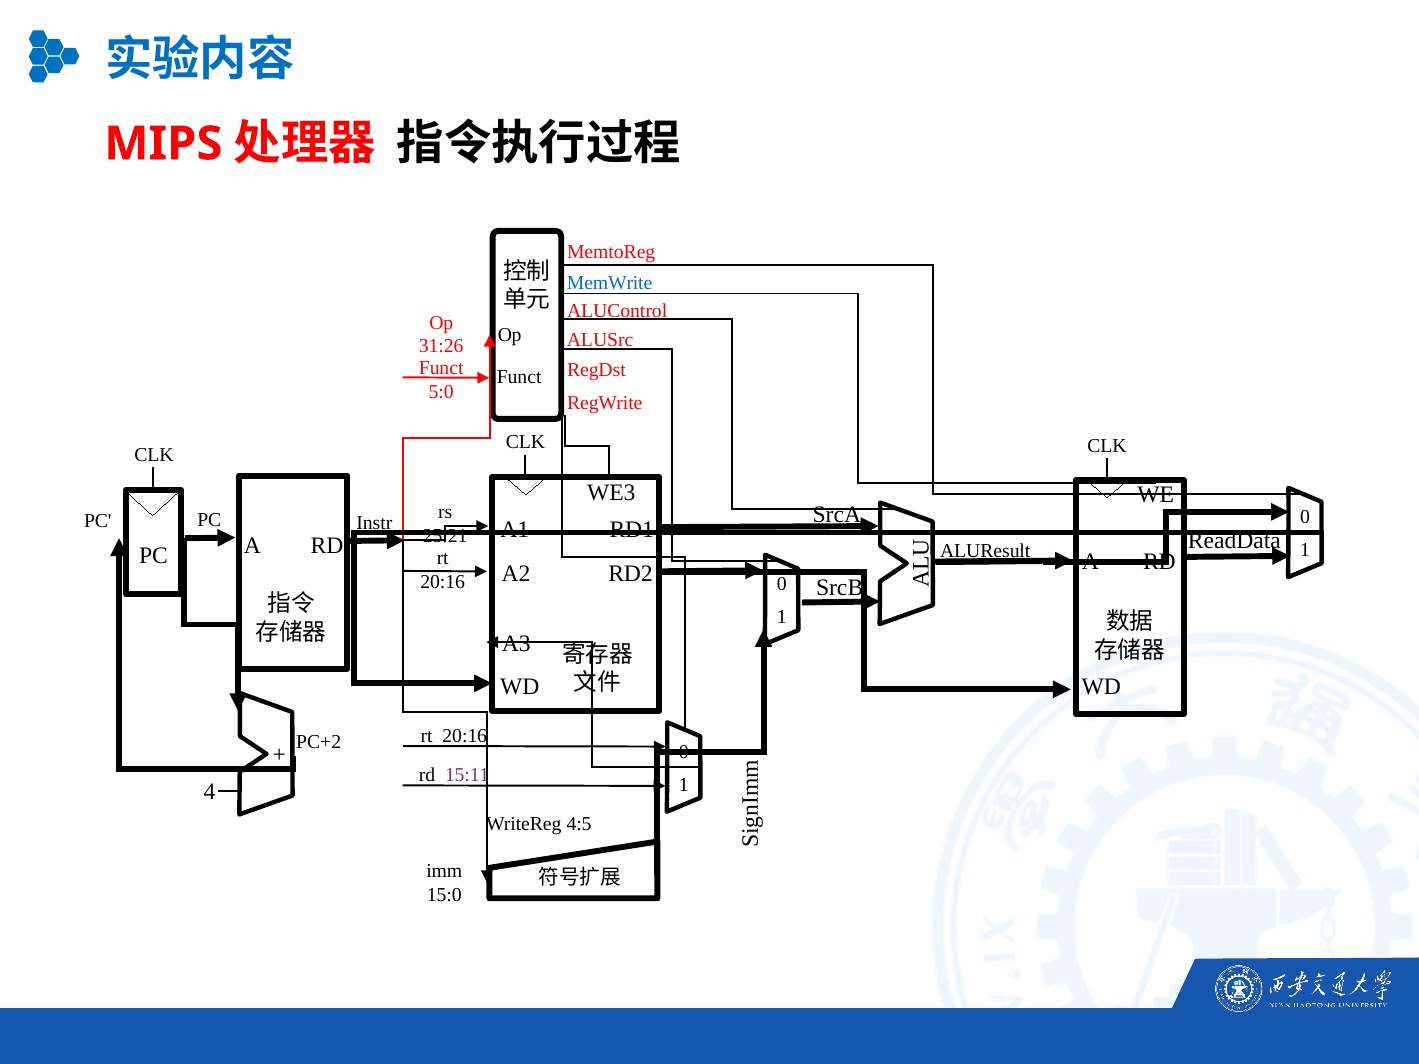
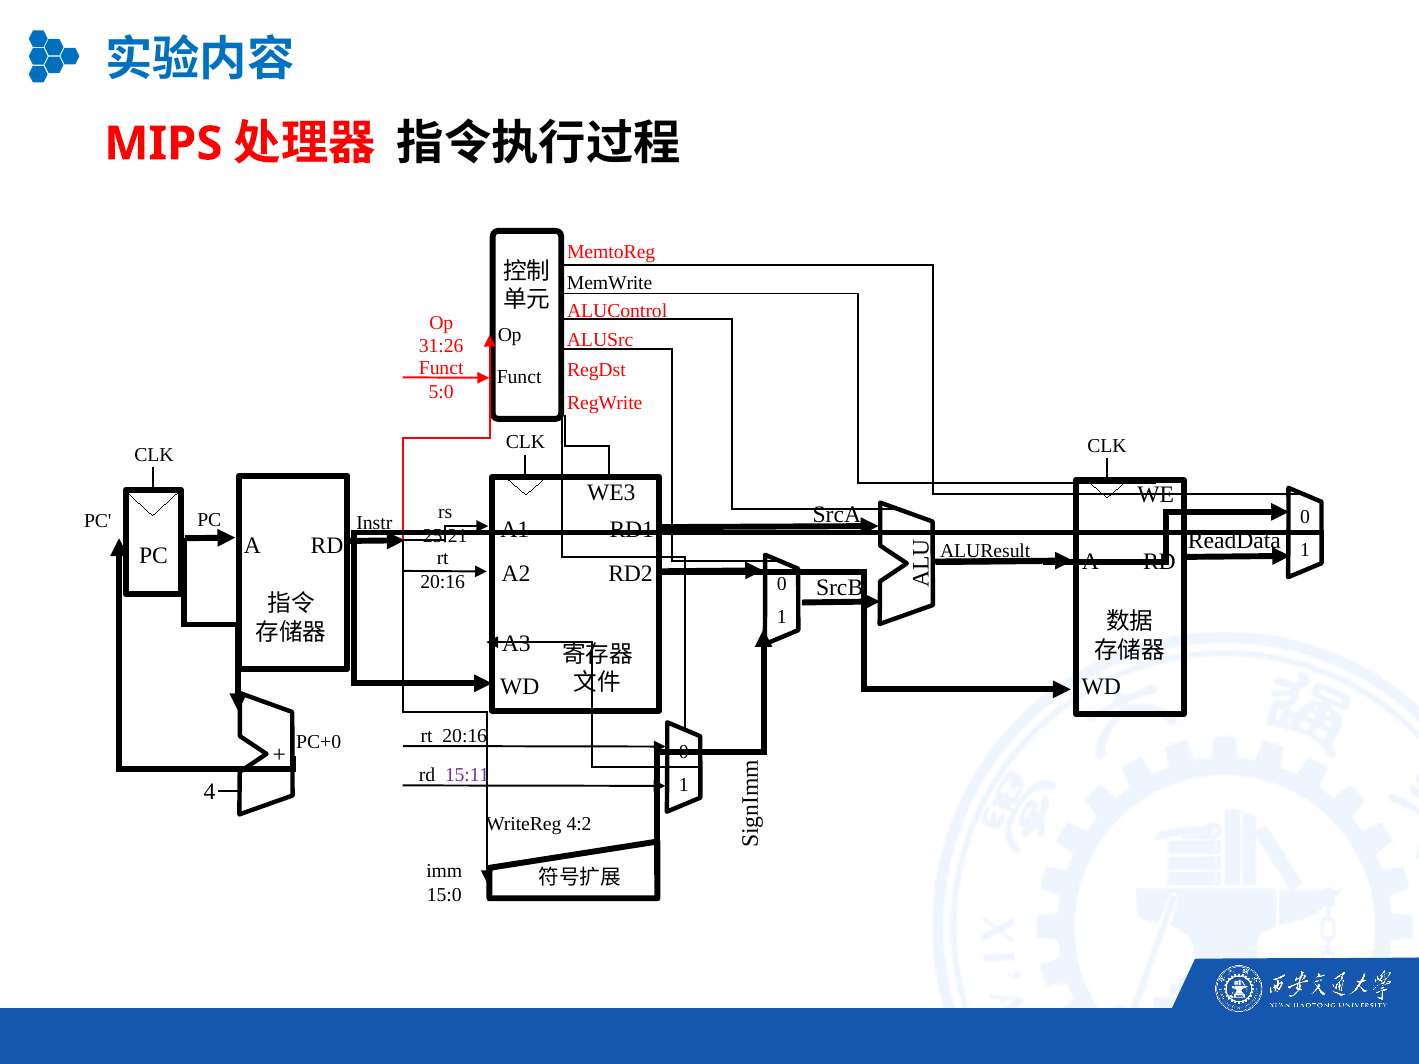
MemWrite colour: blue -> black
PC+2: PC+2 -> PC+0
4:5: 4:5 -> 4:2
